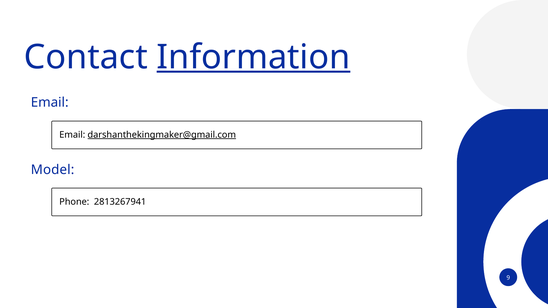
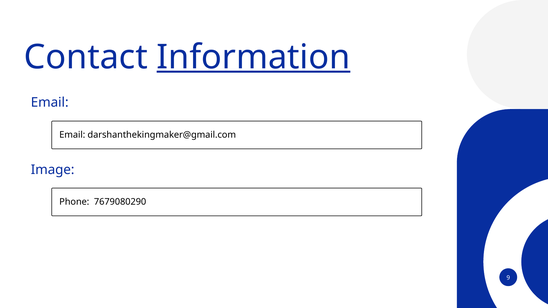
darshanthekingmaker@gmail.com underline: present -> none
Model: Model -> Image
2813267941: 2813267941 -> 7679080290
